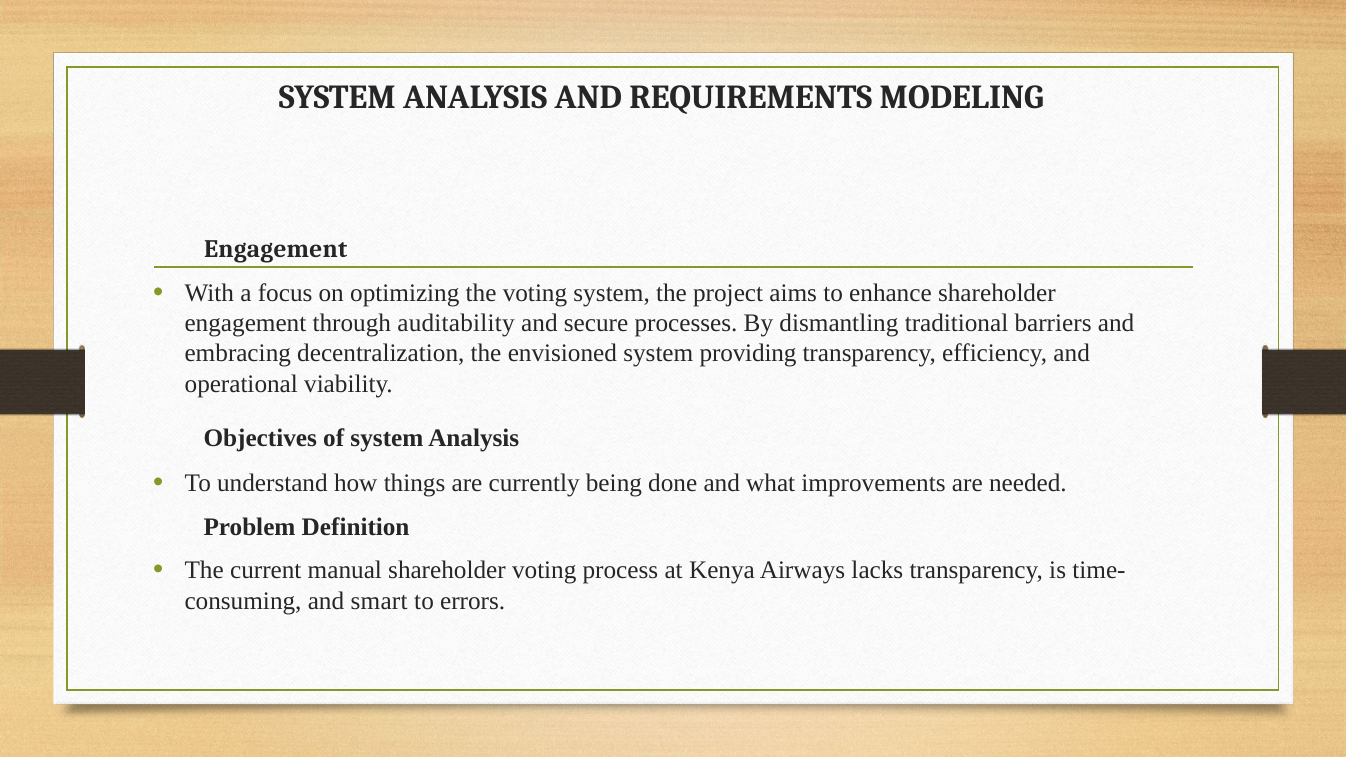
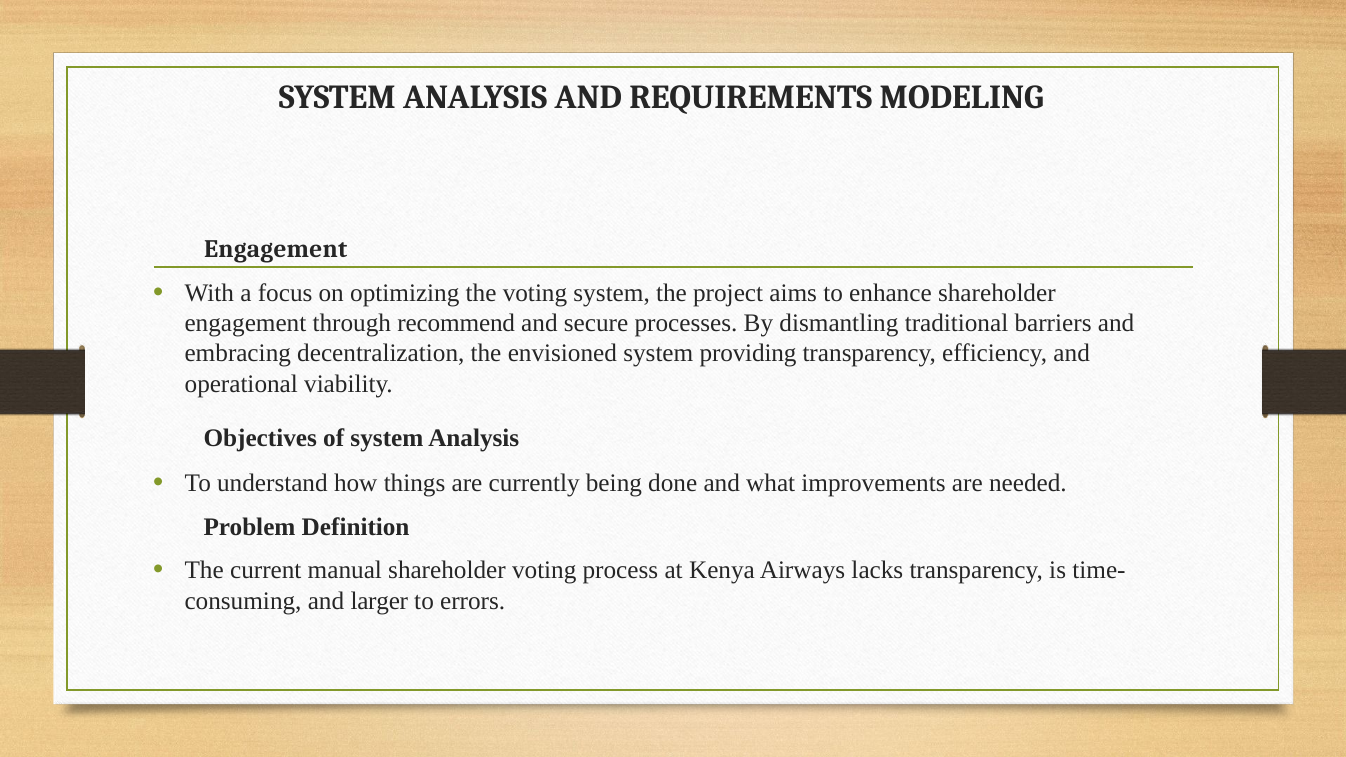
auditability: auditability -> recommend
smart: smart -> larger
